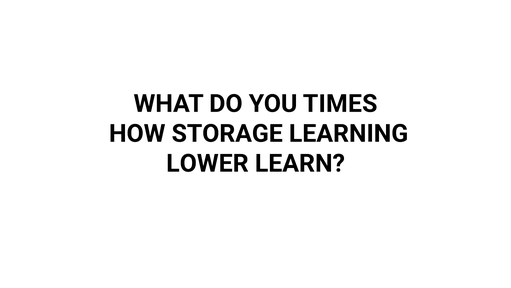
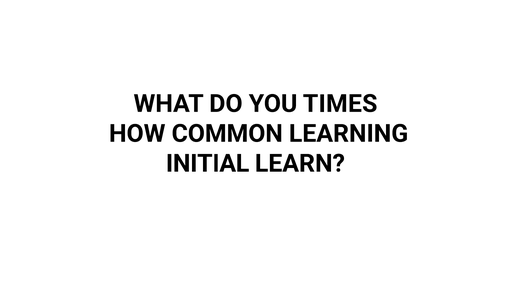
STORAGE: STORAGE -> COMMON
LOWER: LOWER -> INITIAL
